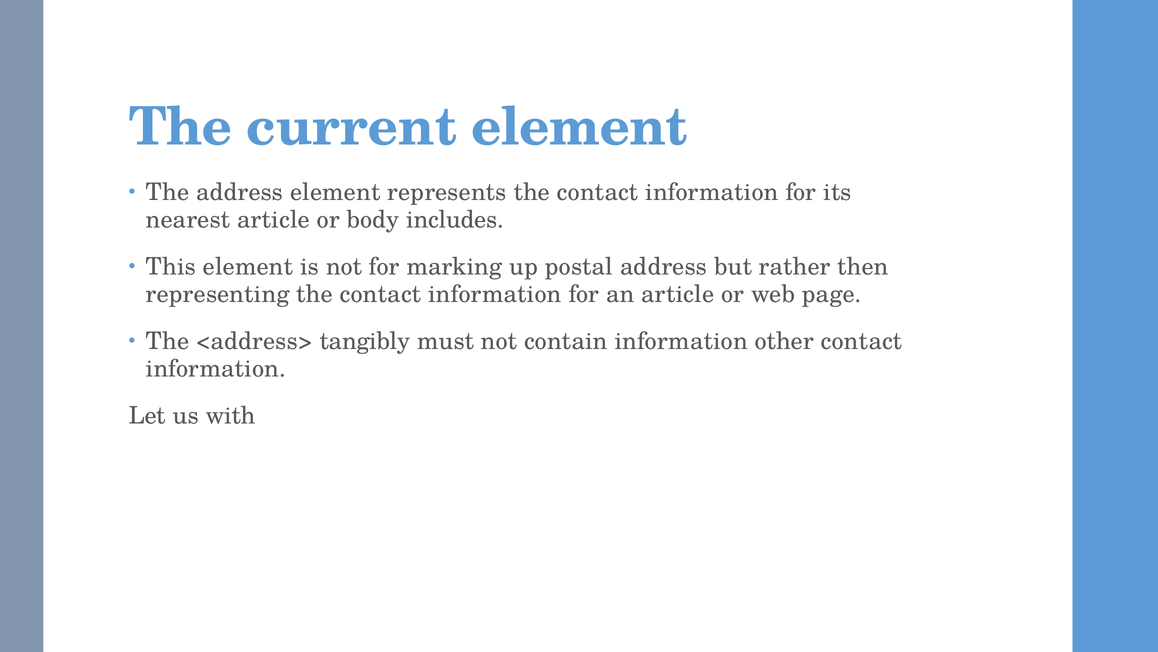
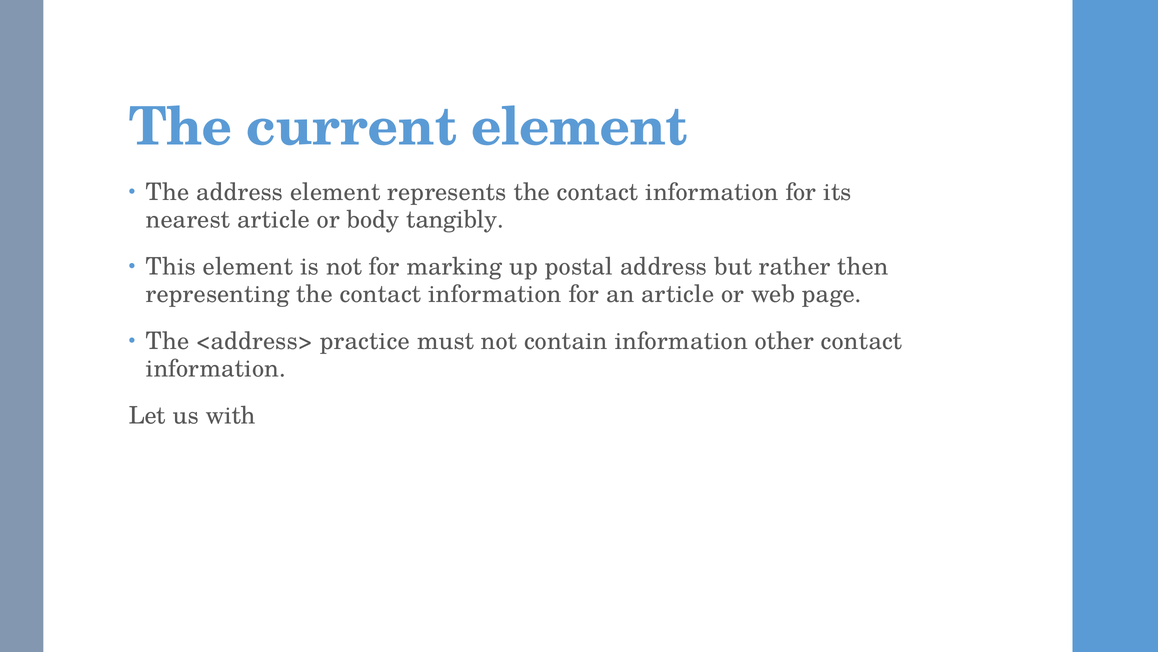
includes: includes -> tangibly
tangibly: tangibly -> practice
